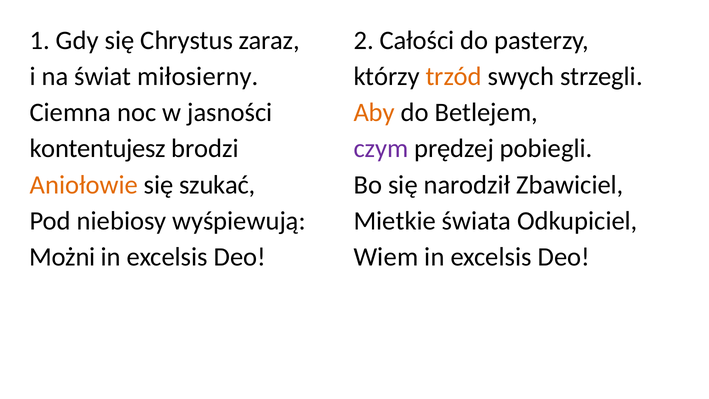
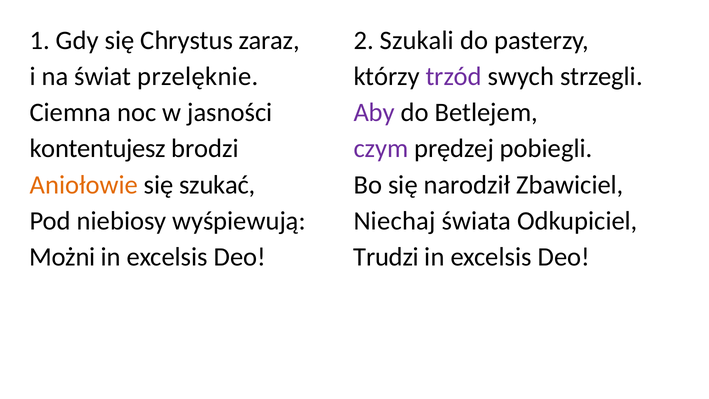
Całości: Całości -> Szukali
miłosierny: miłosierny -> przelęknie
trzód colour: orange -> purple
Aby colour: orange -> purple
Mietkie: Mietkie -> Niechaj
Wiem: Wiem -> Trudzi
